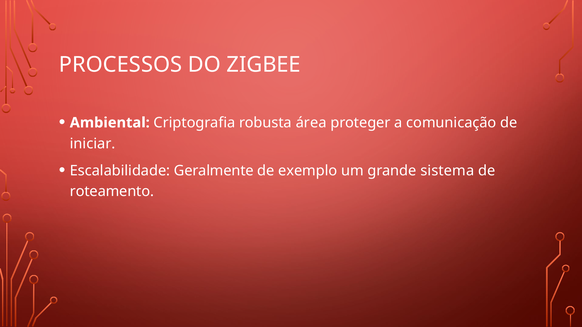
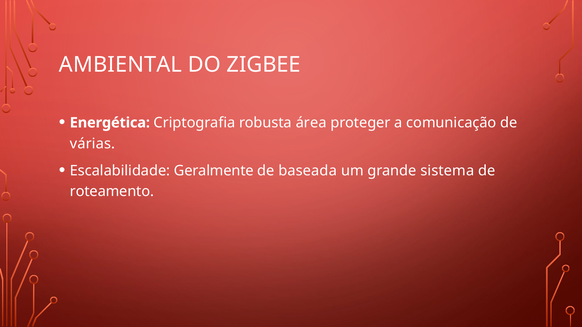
PROCESSOS: PROCESSOS -> AMBIENTAL
Ambiental: Ambiental -> Energética
iniciar: iniciar -> várias
exemplo: exemplo -> baseada
